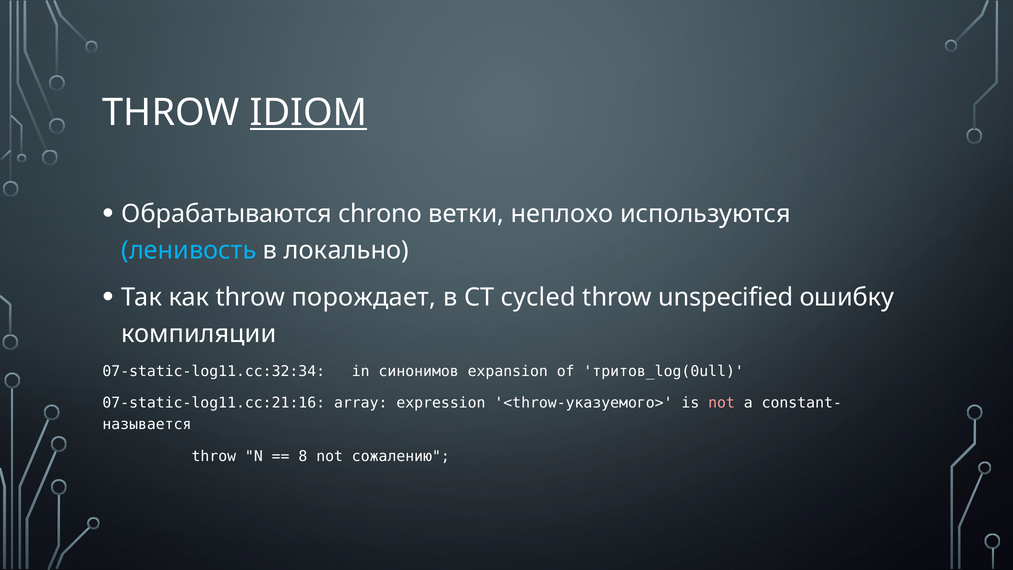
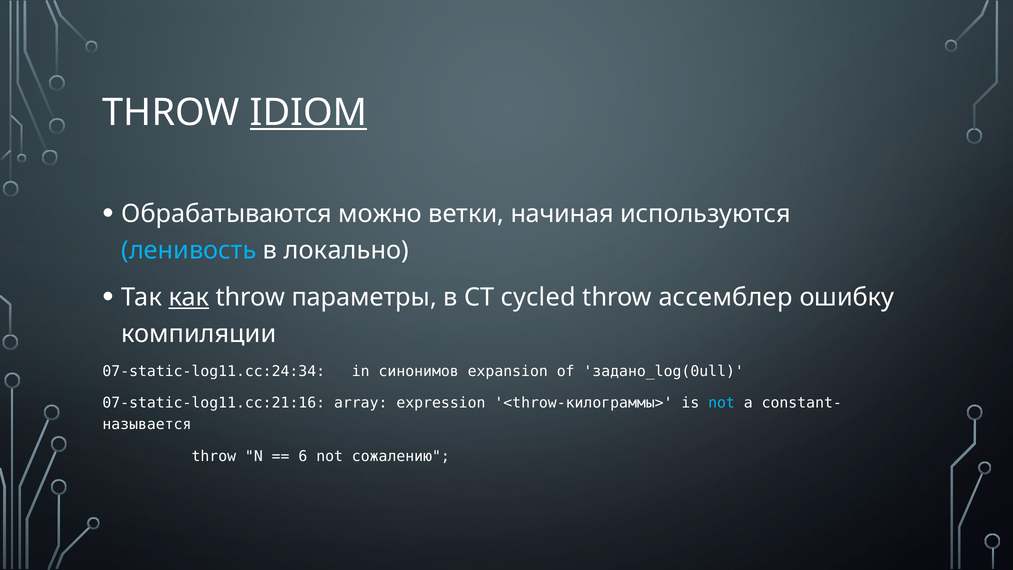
chrono: chrono -> можно
неплохо: неплохо -> начиная
как underline: none -> present
порождает: порождает -> параметры
unspecified: unspecified -> ассемблер
07-static-log11.cc:32:34: 07-static-log11.cc:32:34 -> 07-static-log11.cc:24:34
тритов_log(0ull: тритов_log(0ull -> задано_log(0ull
<throw-указуемого>: <throw-указуемого> -> <throw-килограммы>
not at (722, 403) colour: pink -> light blue
8: 8 -> 6
